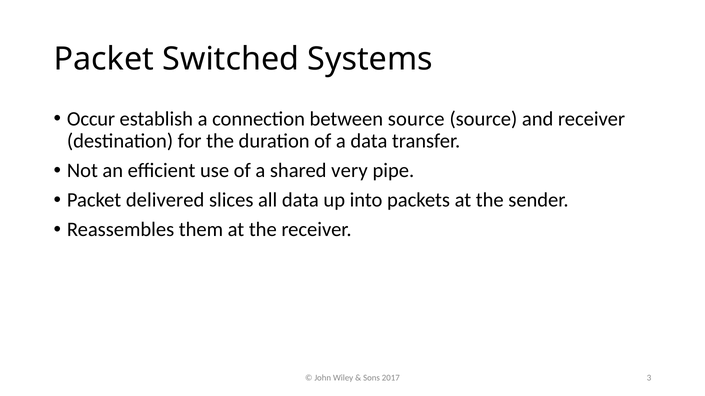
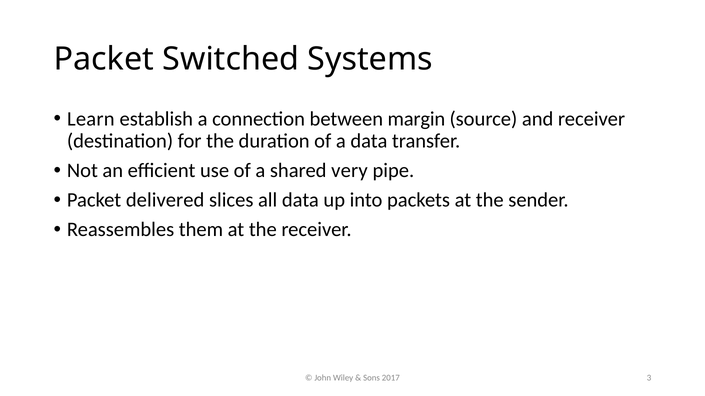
Occur: Occur -> Learn
between source: source -> margin
